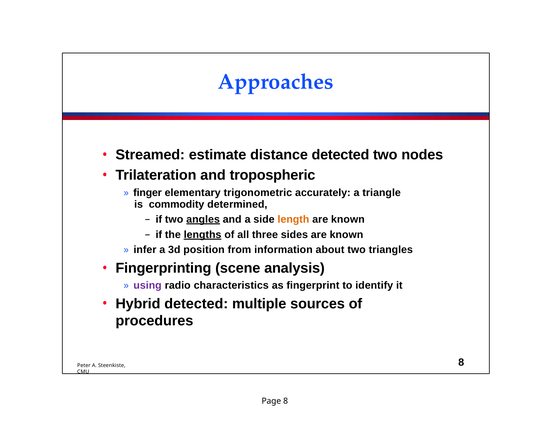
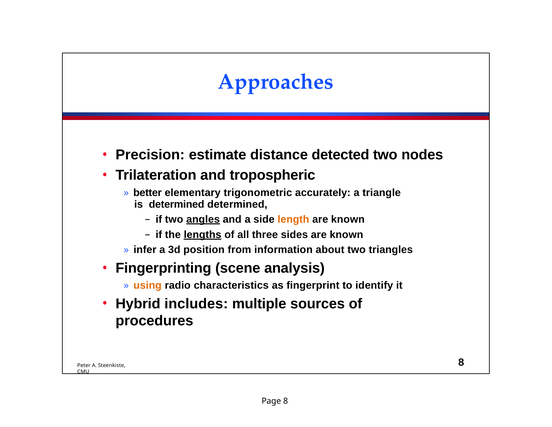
Streamed: Streamed -> Precision
finger: finger -> better
is commodity: commodity -> determined
using colour: purple -> orange
Hybrid detected: detected -> includes
